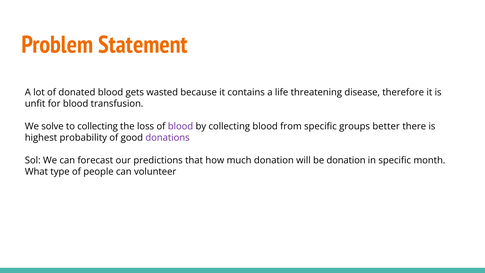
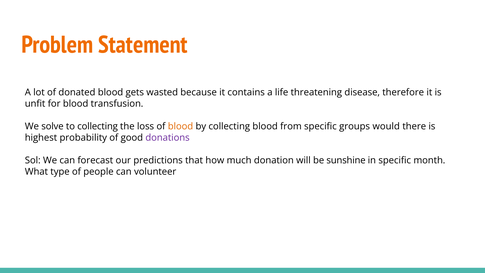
blood at (181, 126) colour: purple -> orange
better: better -> would
be donation: donation -> sunshine
